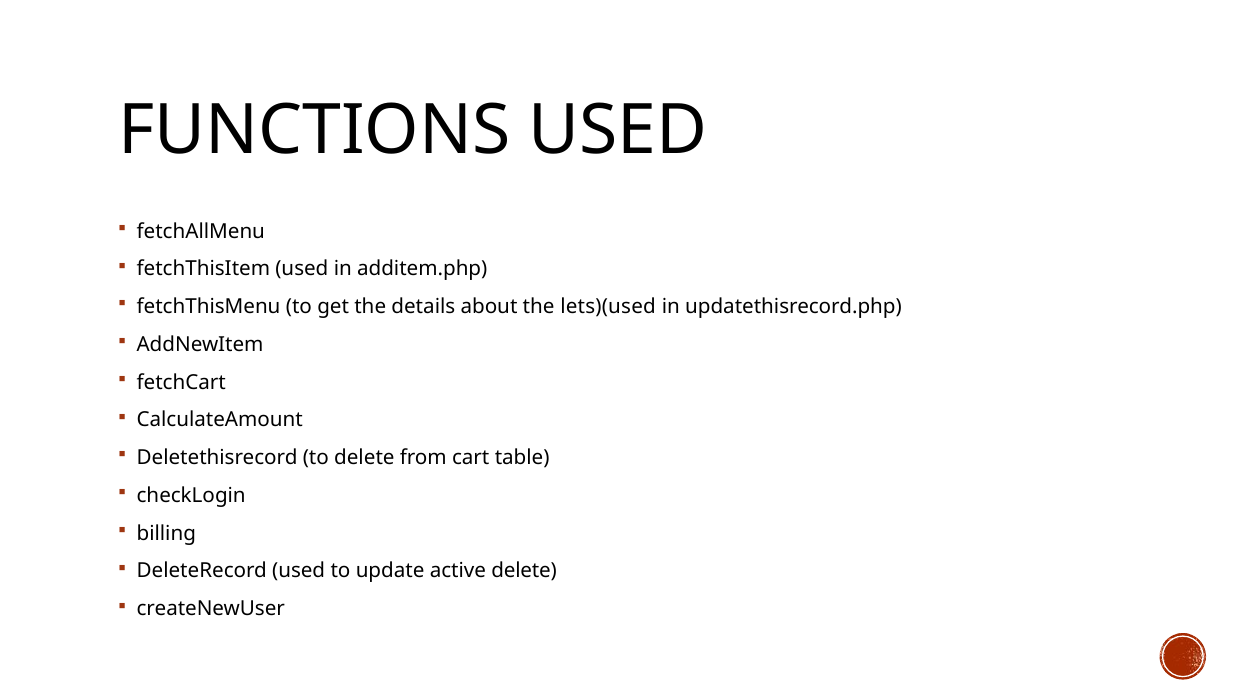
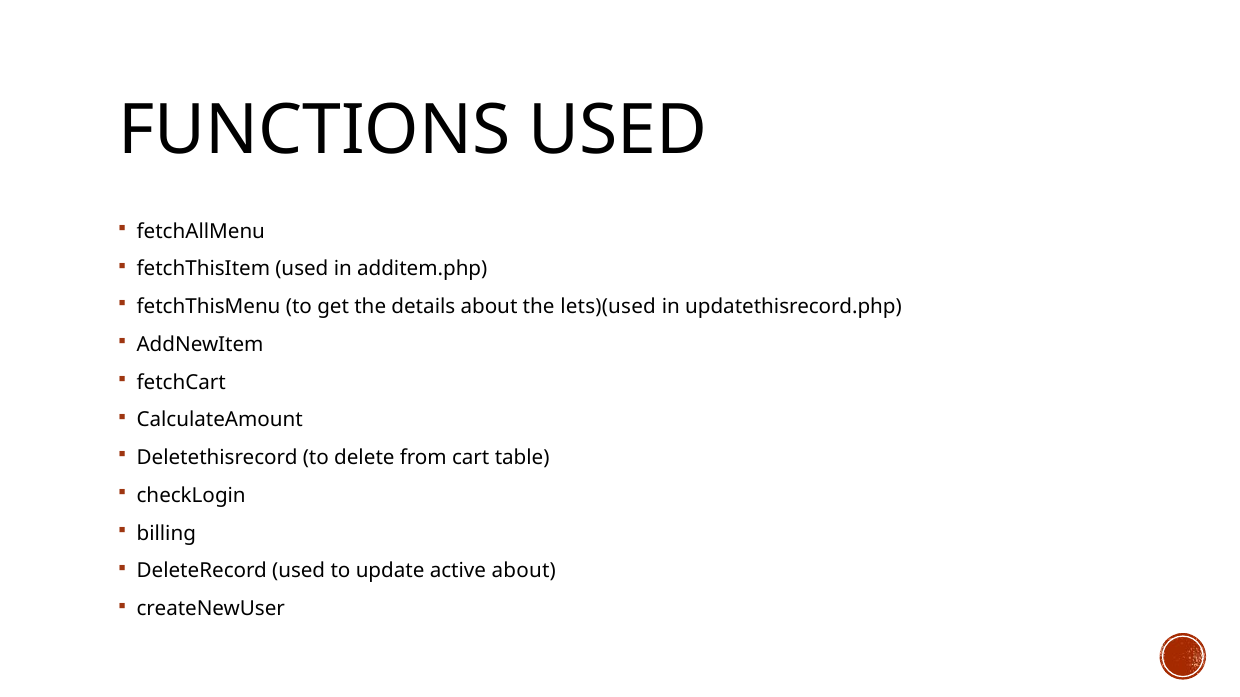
active delete: delete -> about
